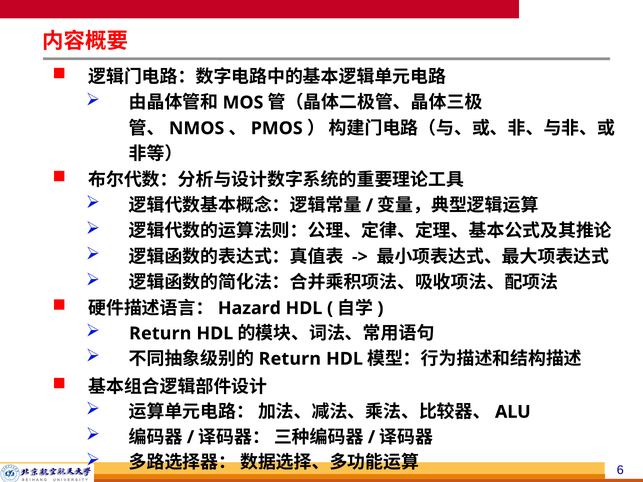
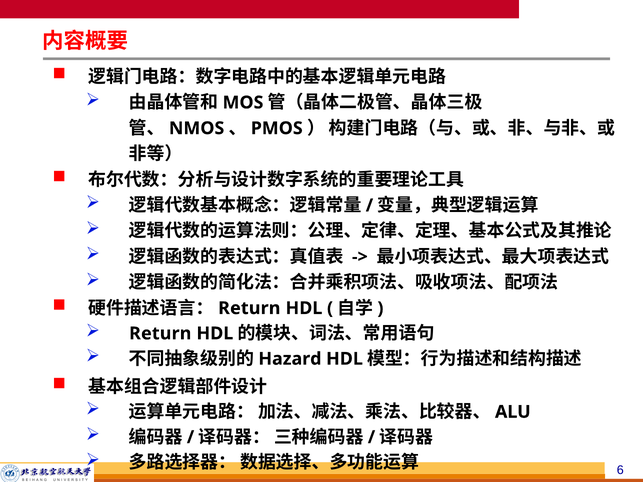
Hazard at (249, 308): Hazard -> Return
Return at (290, 359): Return -> Hazard
